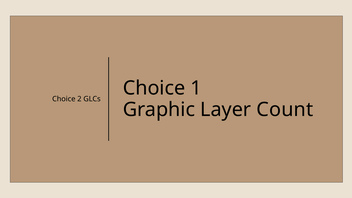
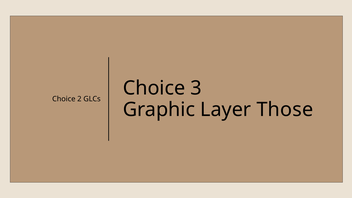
1: 1 -> 3
Count: Count -> Those
